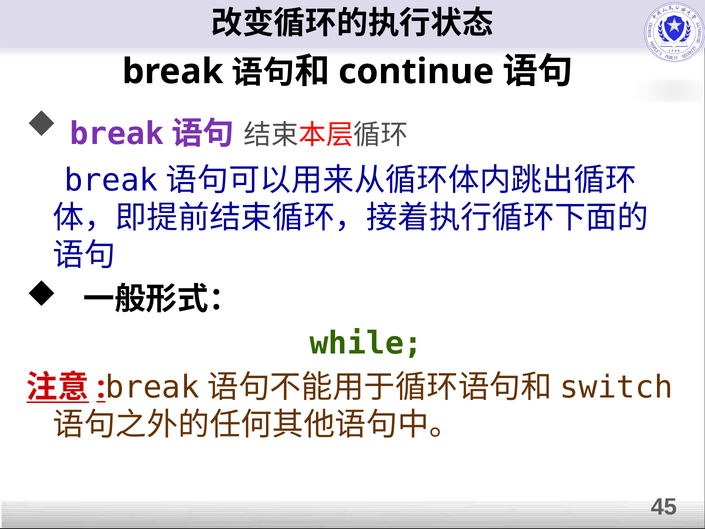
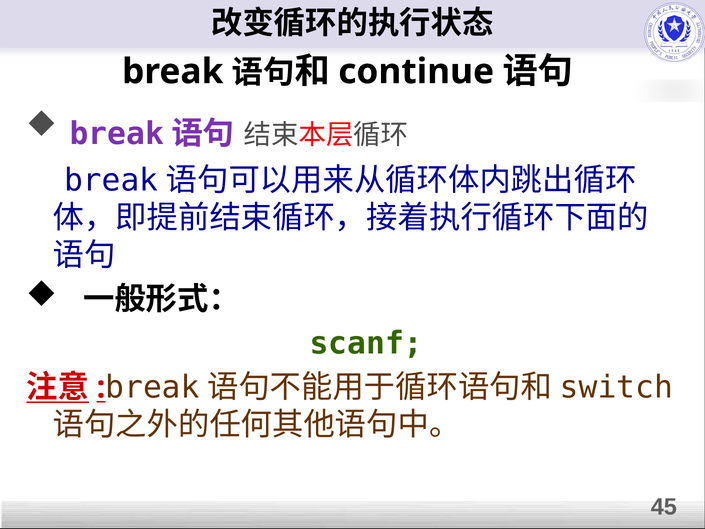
while: while -> scanf
